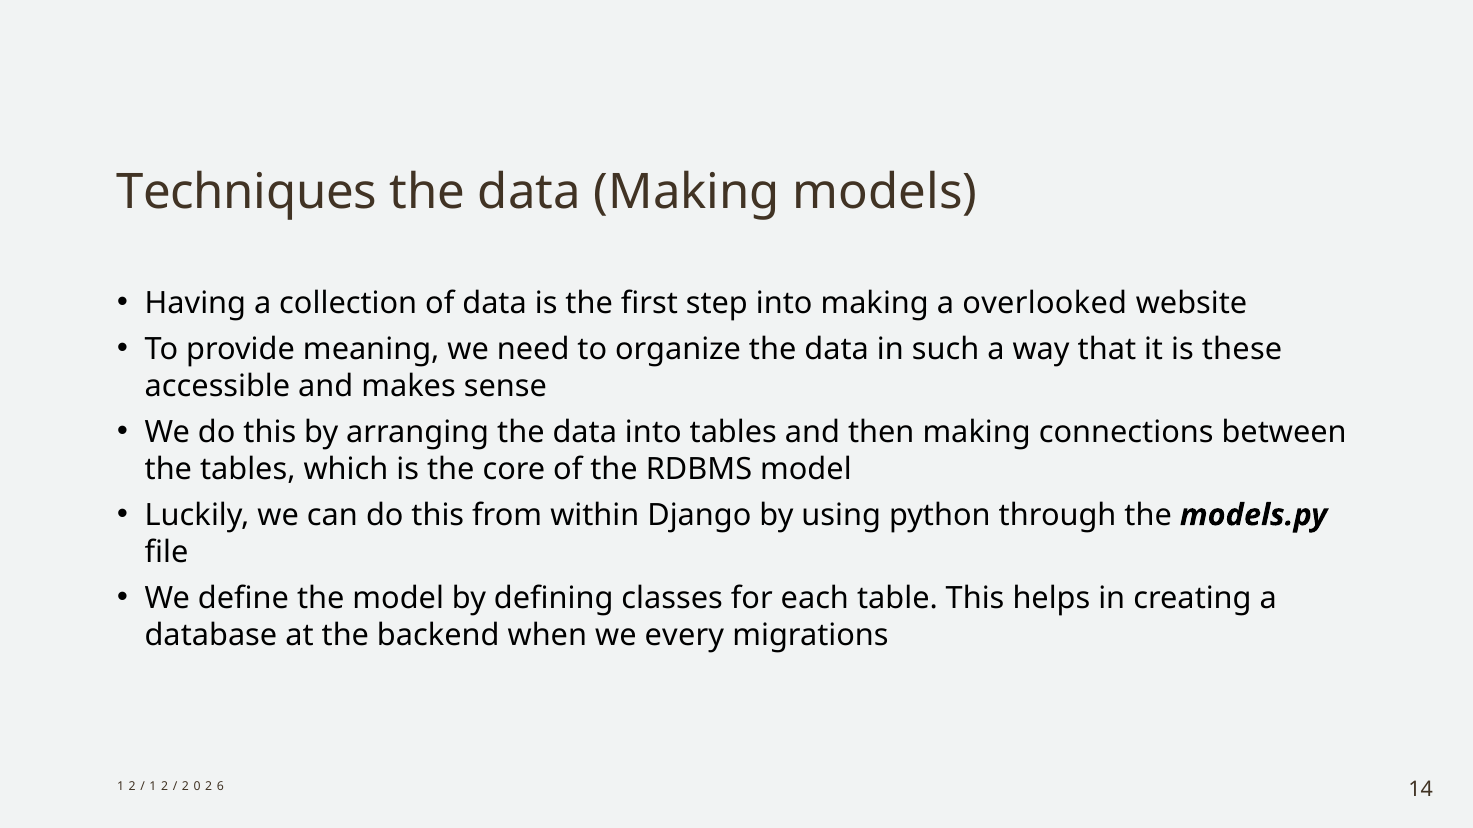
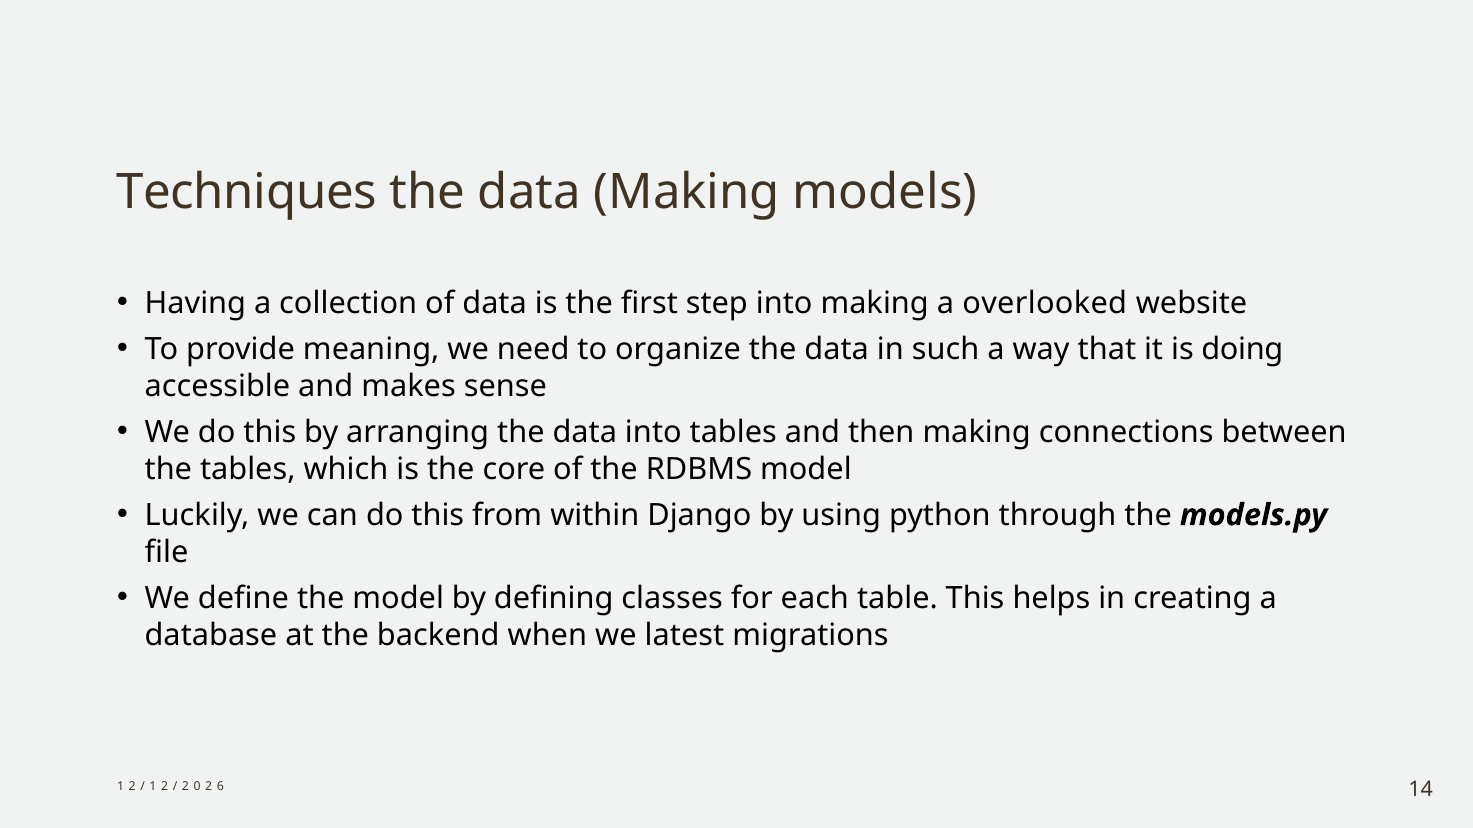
these: these -> doing
every: every -> latest
